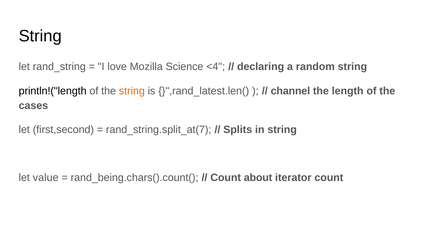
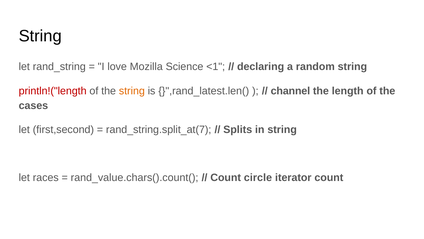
<4: <4 -> <1
println!("length colour: black -> red
value: value -> races
rand_being.chars().count(: rand_being.chars().count( -> rand_value.chars().count(
about: about -> circle
